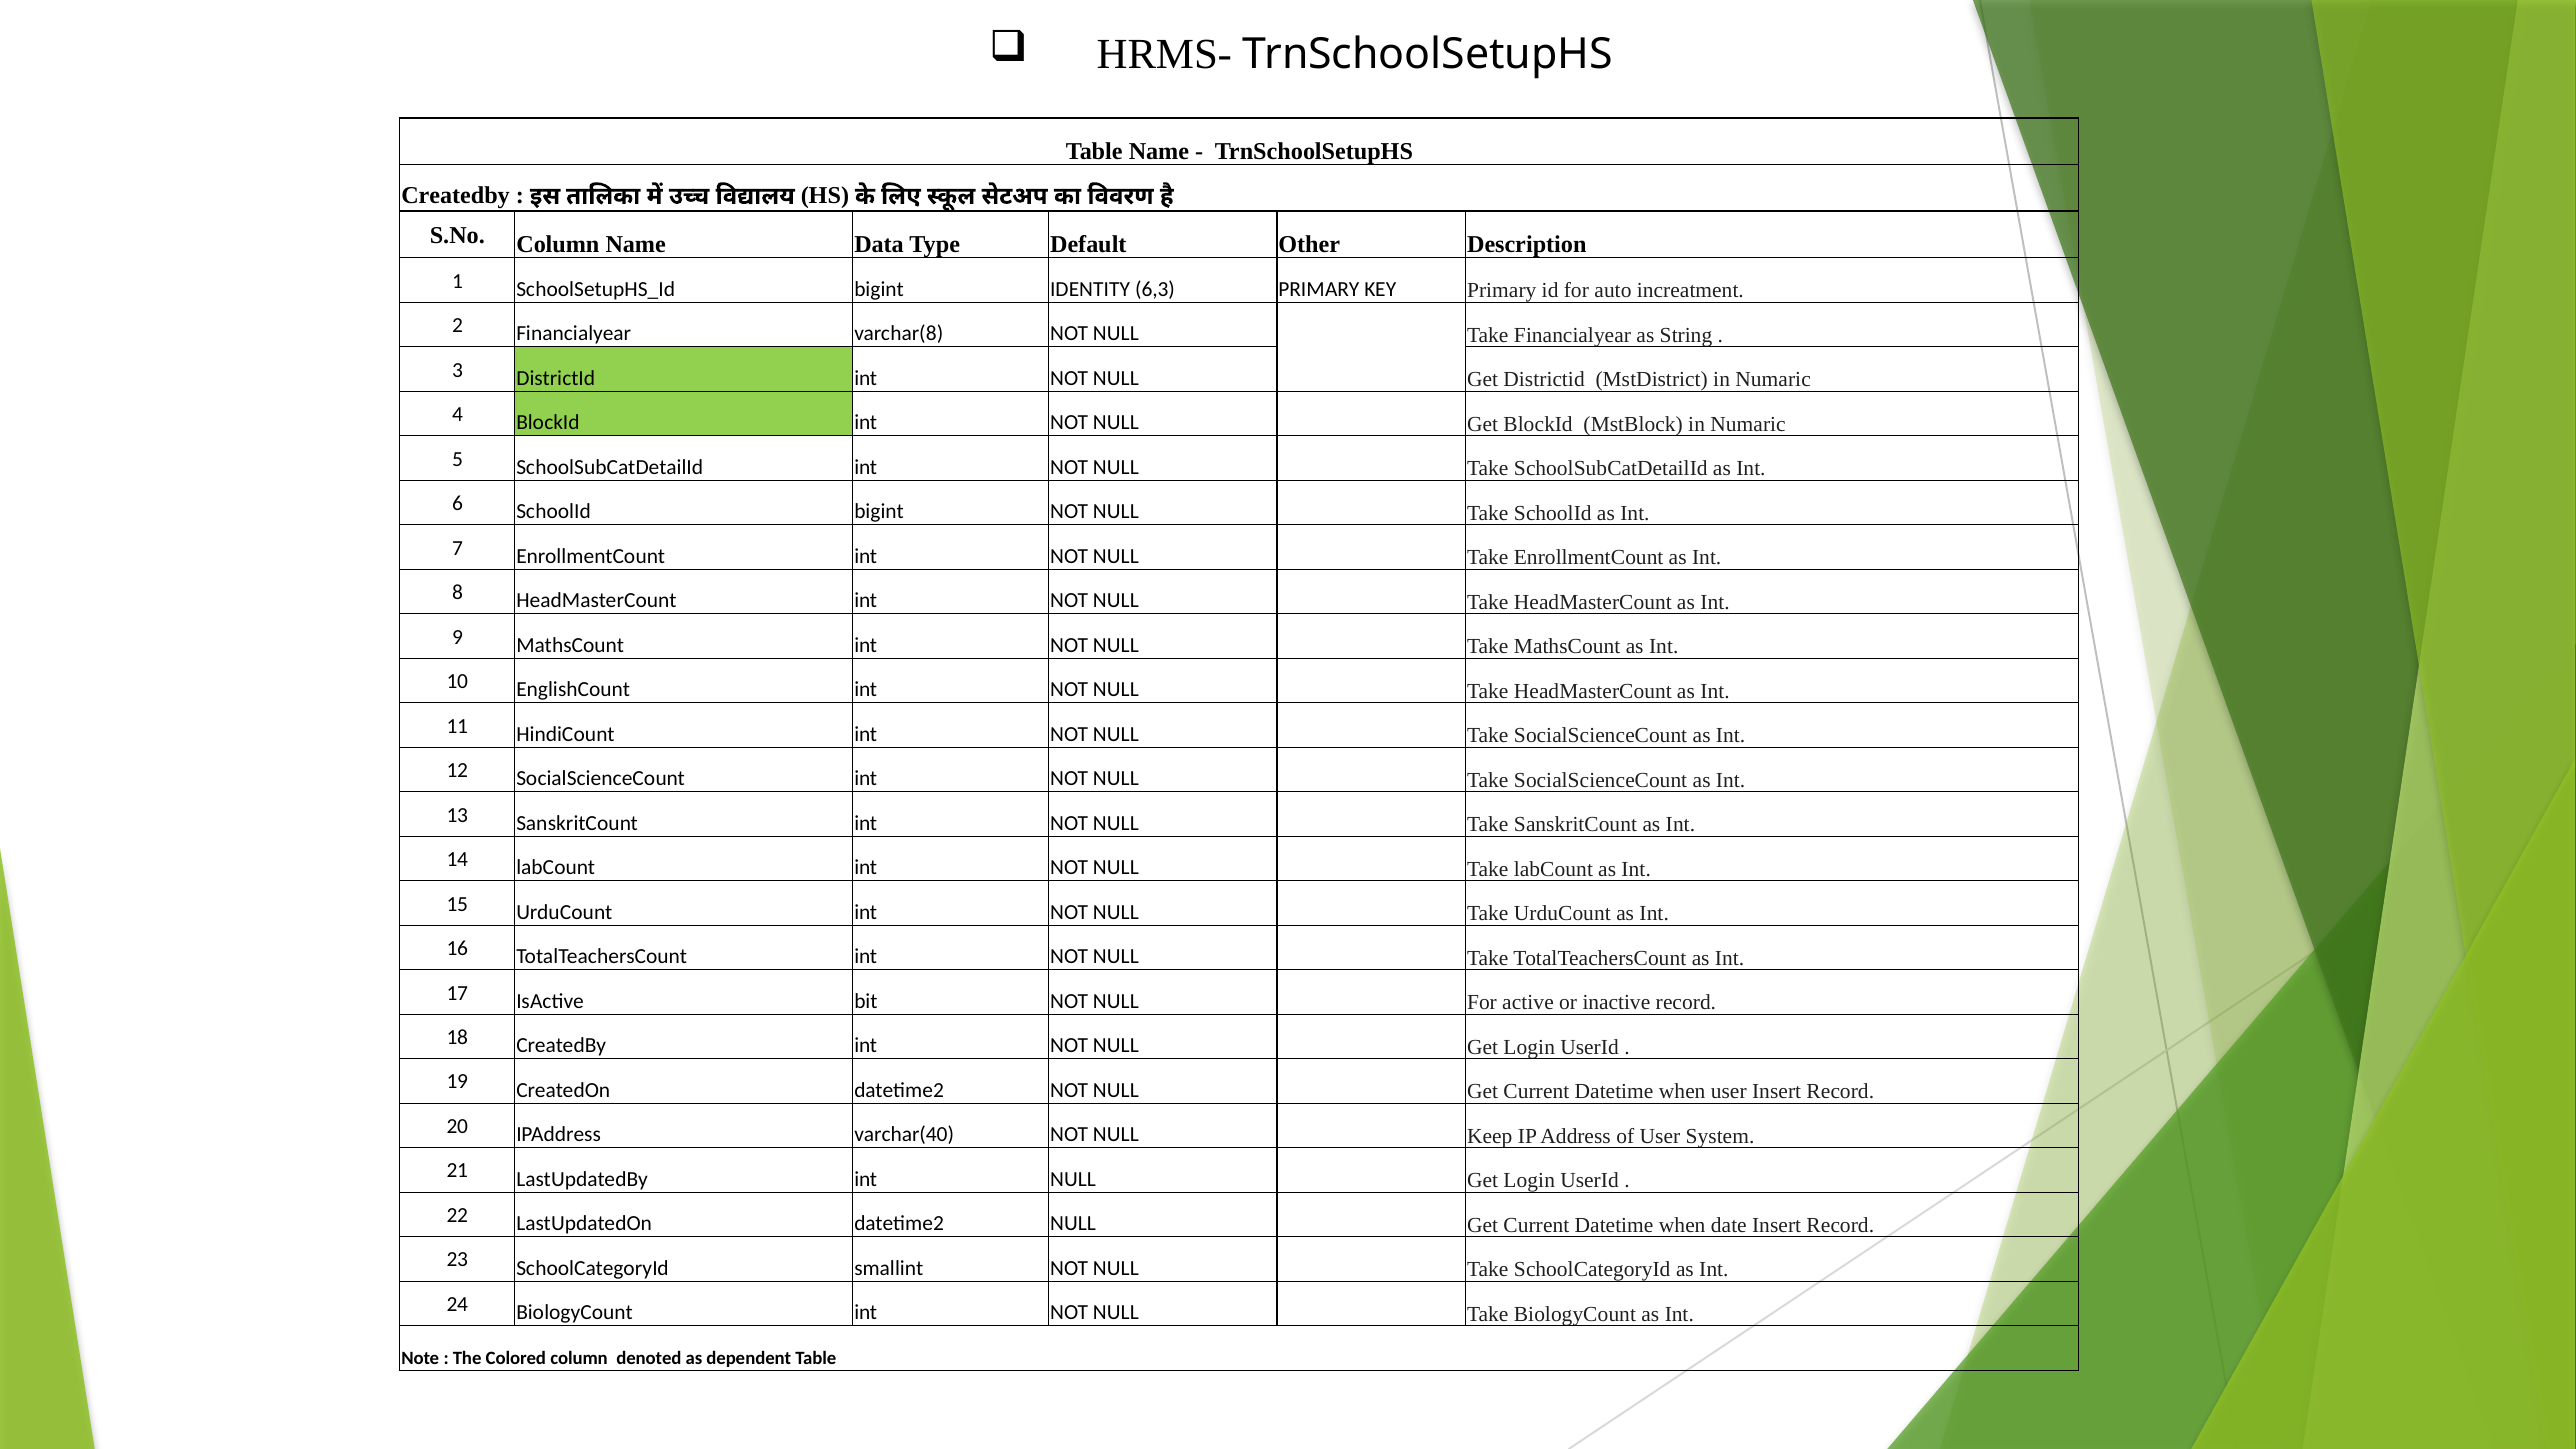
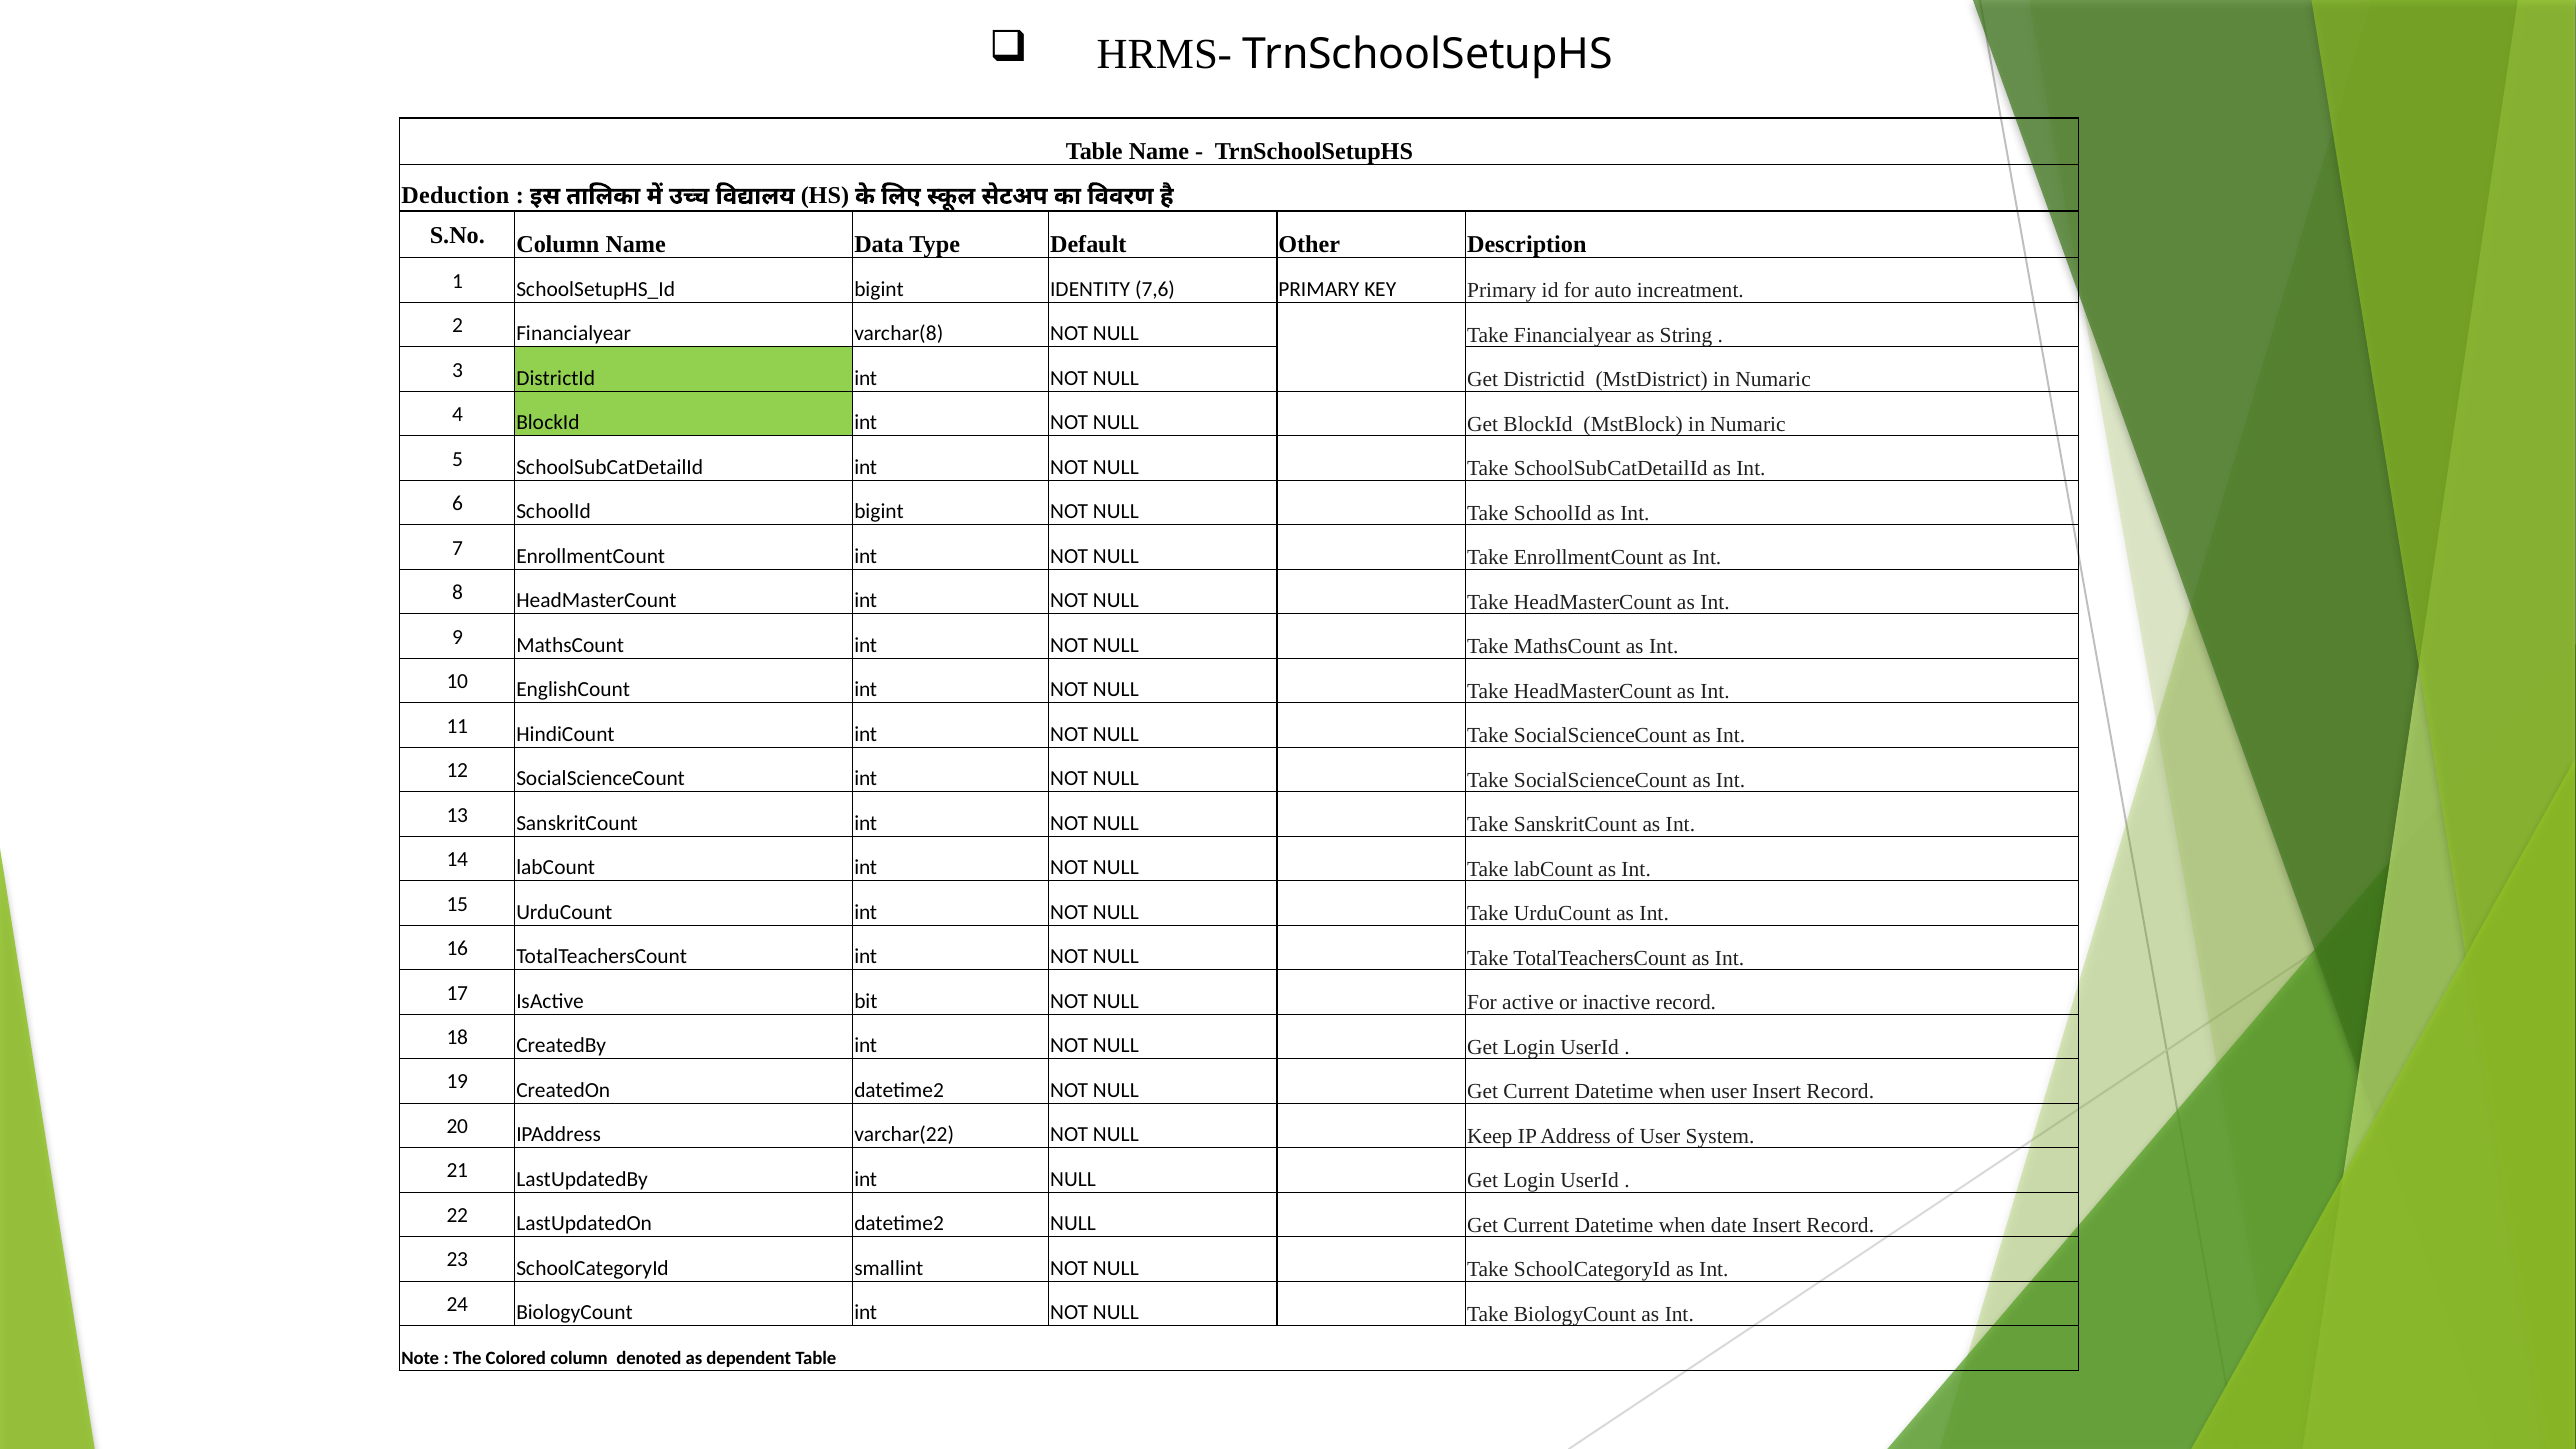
Createdby at (456, 196): Createdby -> Deduction
6,3: 6,3 -> 7,6
varchar(40: varchar(40 -> varchar(22
